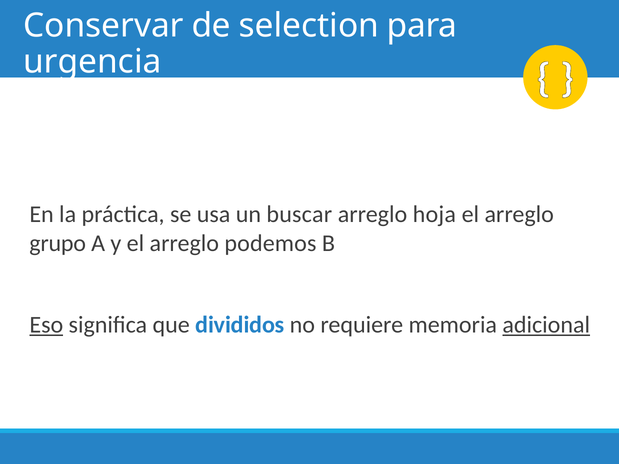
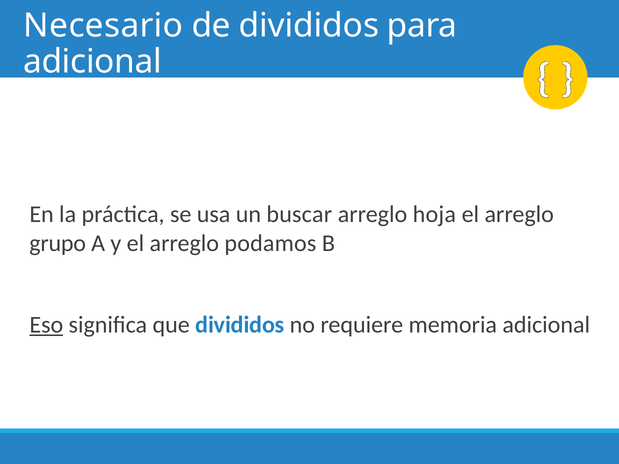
Conservar: Conservar -> Necesario
de selection: selection -> divididos
urgencia at (92, 62): urgencia -> adicional
podemos: podemos -> podamos
adicional at (546, 325) underline: present -> none
